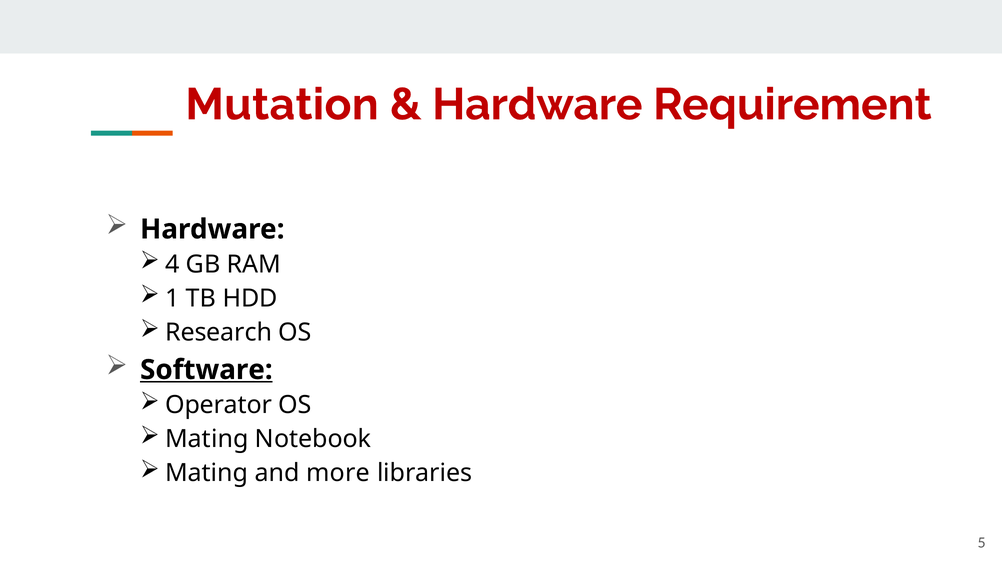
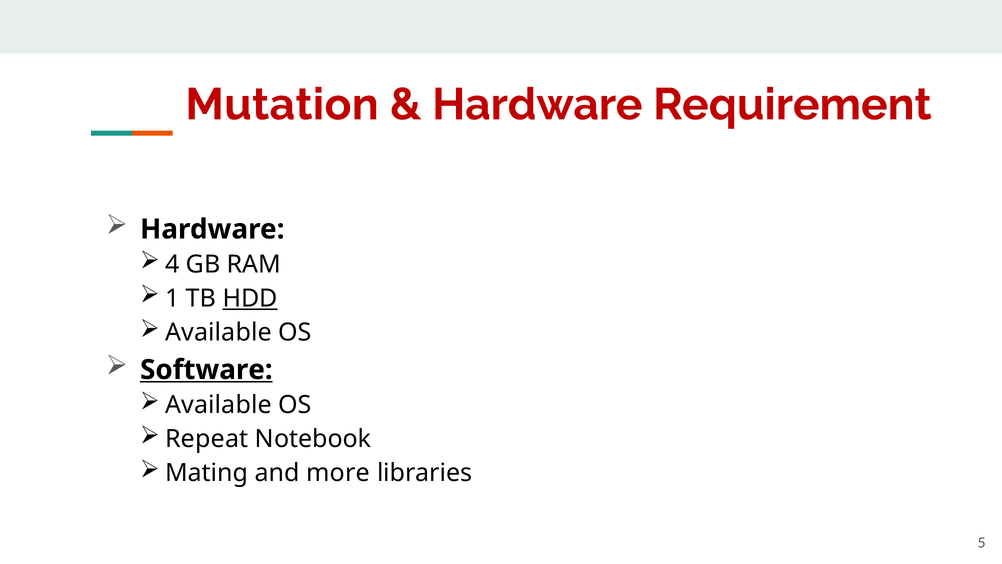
HDD underline: none -> present
Research at (219, 332): Research -> Available
Operator at (219, 405): Operator -> Available
Mating at (207, 439): Mating -> Repeat
